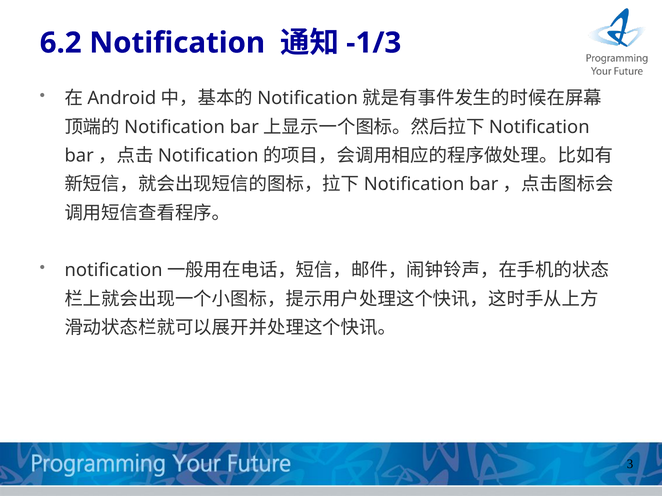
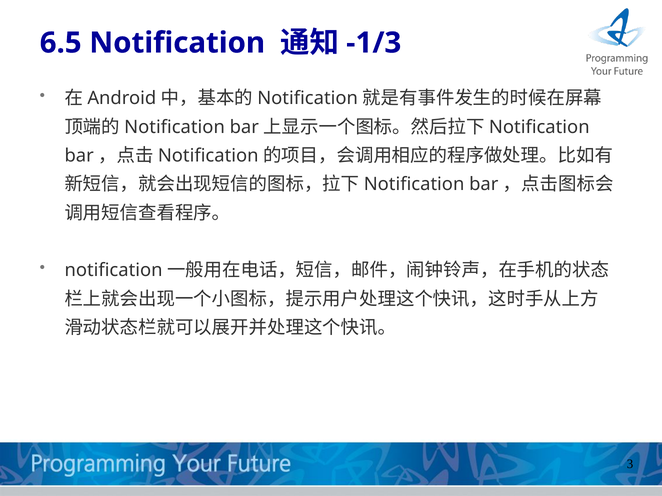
6.2: 6.2 -> 6.5
